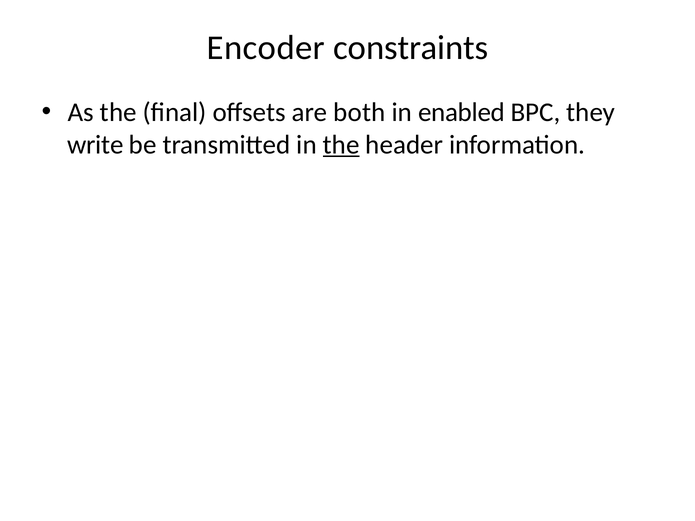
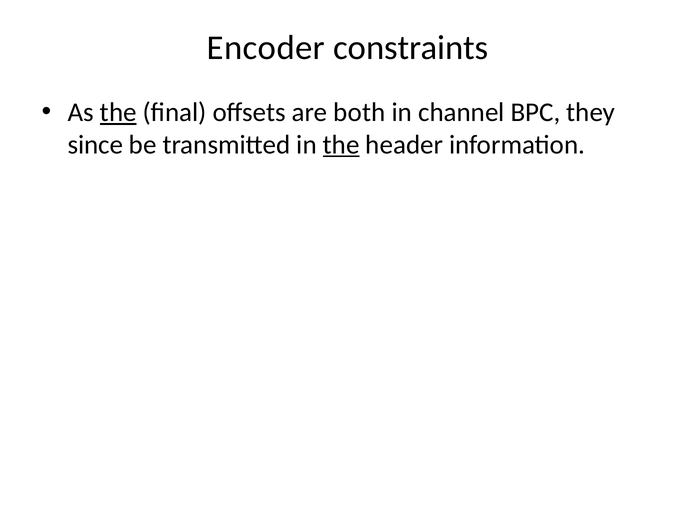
the at (118, 112) underline: none -> present
enabled: enabled -> channel
write: write -> since
